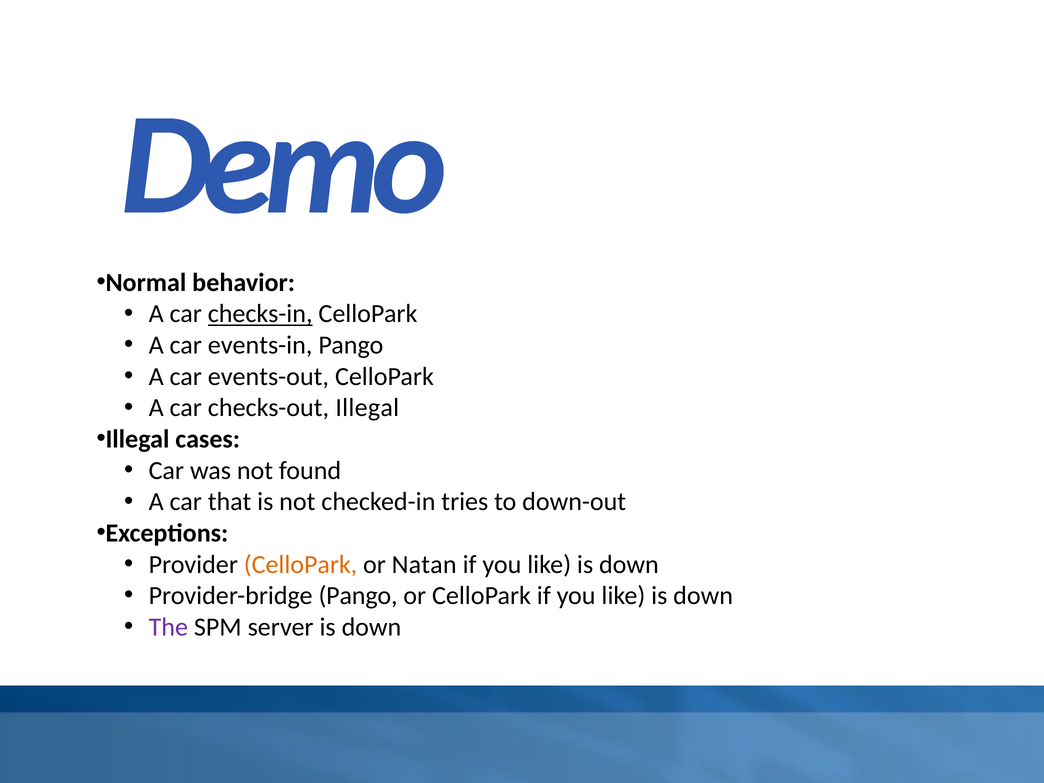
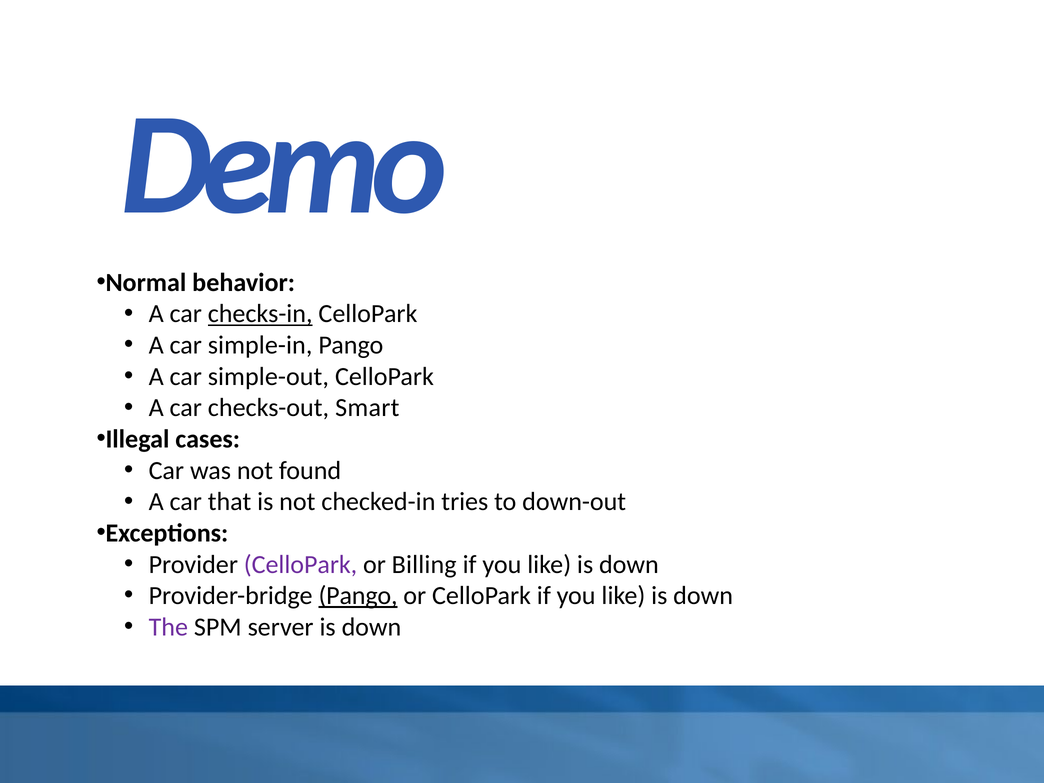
events-in: events-in -> simple-in
events-out: events-out -> simple-out
checks-out Illegal: Illegal -> Smart
CelloPark at (301, 564) colour: orange -> purple
Natan: Natan -> Billing
Pango at (358, 596) underline: none -> present
